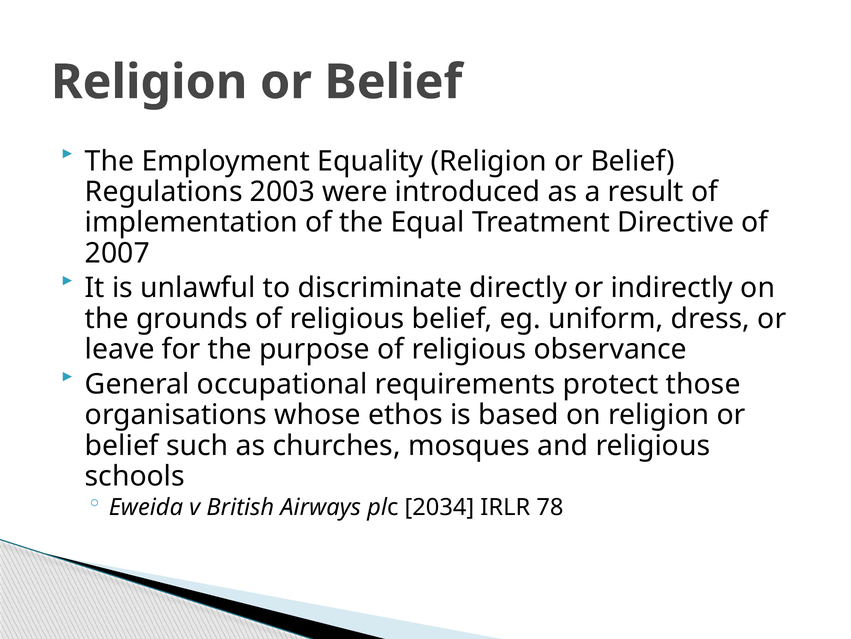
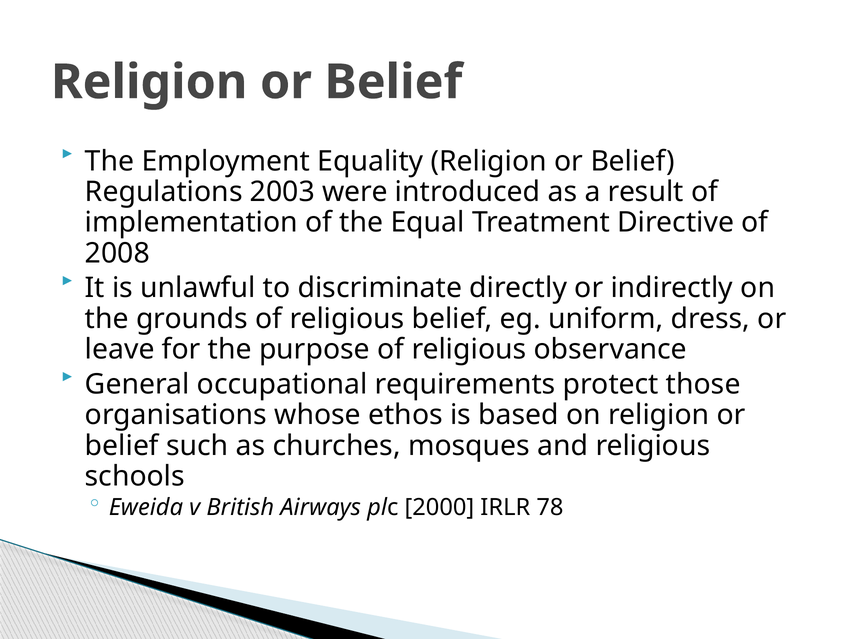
2007: 2007 -> 2008
2034: 2034 -> 2000
